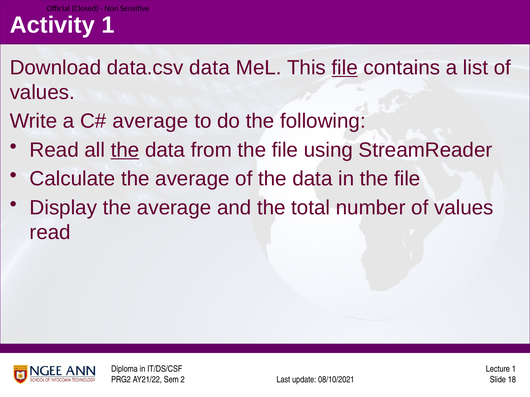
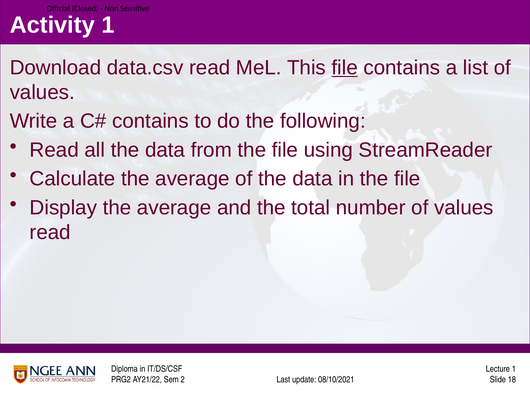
data.csv data: data -> read
average at (150, 121): average -> contains
the at (125, 150) underline: present -> none
